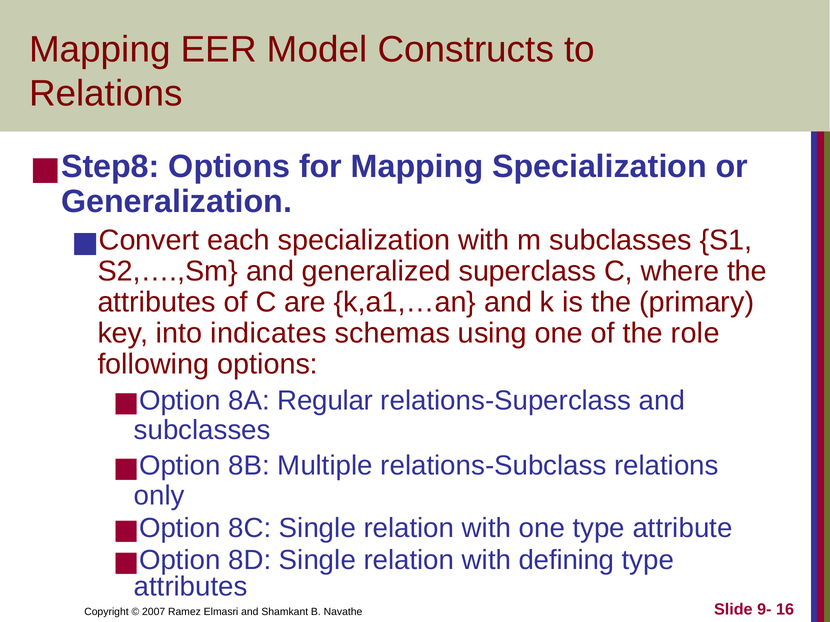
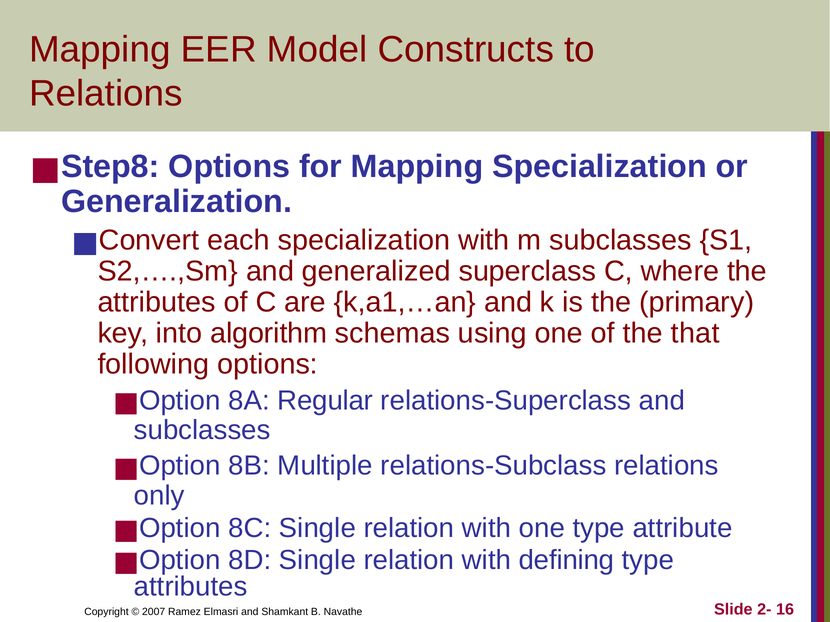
indicates: indicates -> algorithm
role: role -> that
9-: 9- -> 2-
